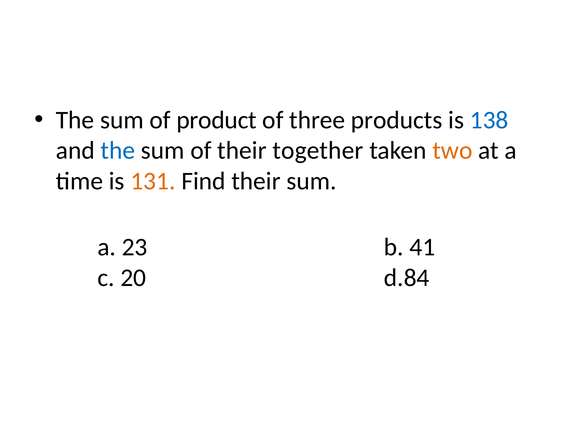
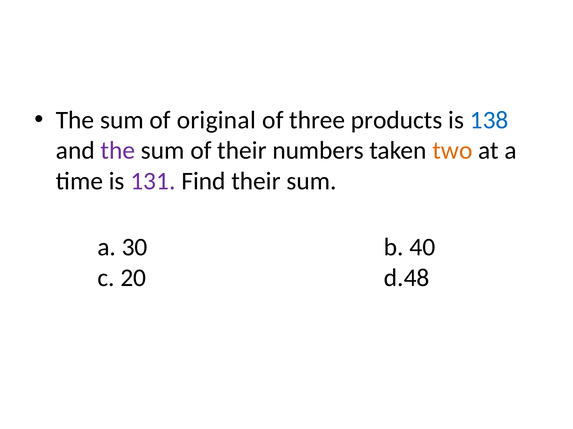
product: product -> original
the at (118, 151) colour: blue -> purple
together: together -> numbers
131 colour: orange -> purple
23: 23 -> 30
41: 41 -> 40
d.84: d.84 -> d.48
